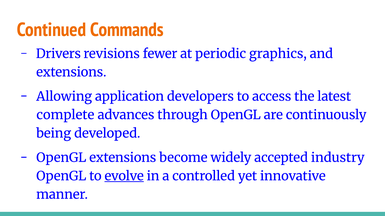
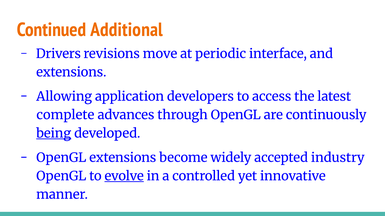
Commands: Commands -> Additional
fewer: fewer -> move
graphics: graphics -> interface
being underline: none -> present
